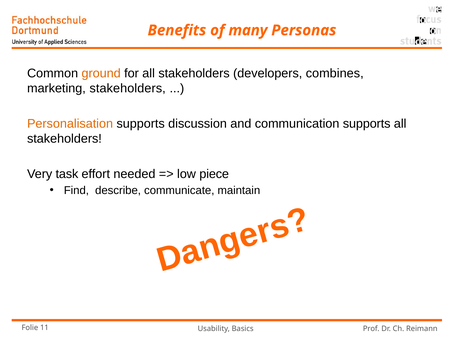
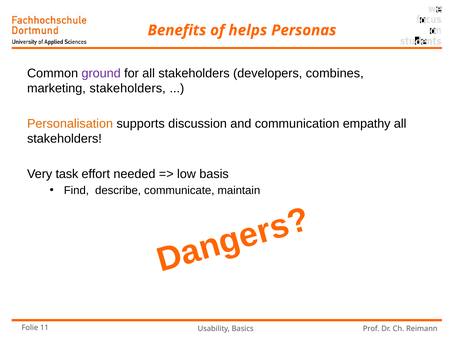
many: many -> helps
ground colour: orange -> purple
communication supports: supports -> empathy
piece: piece -> basis
